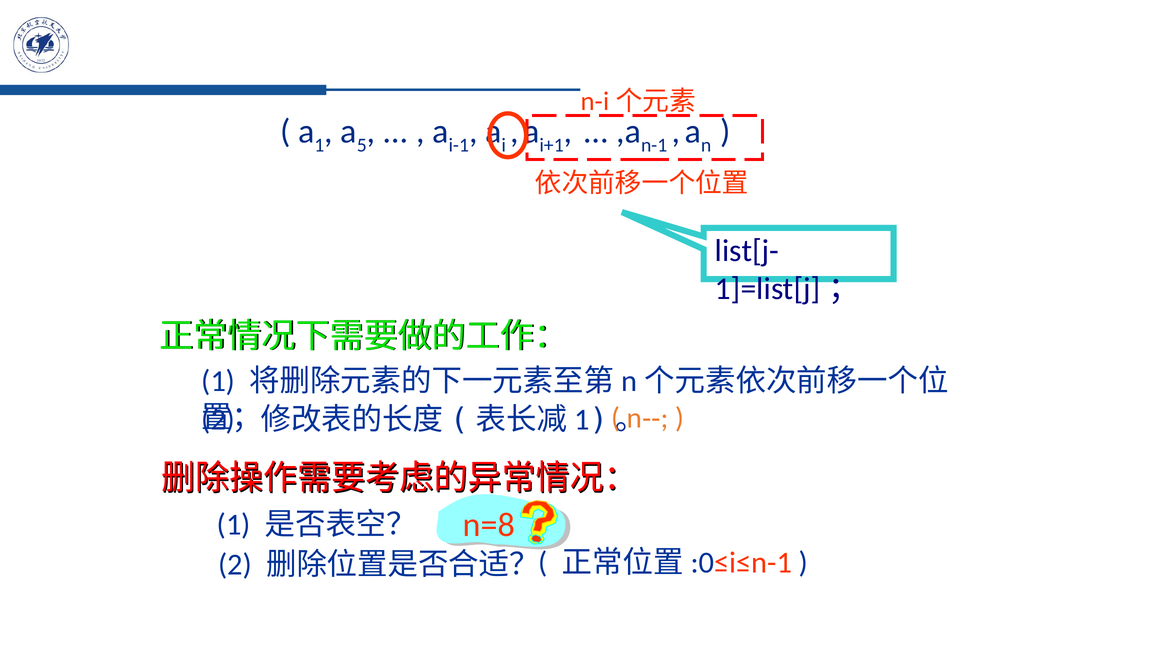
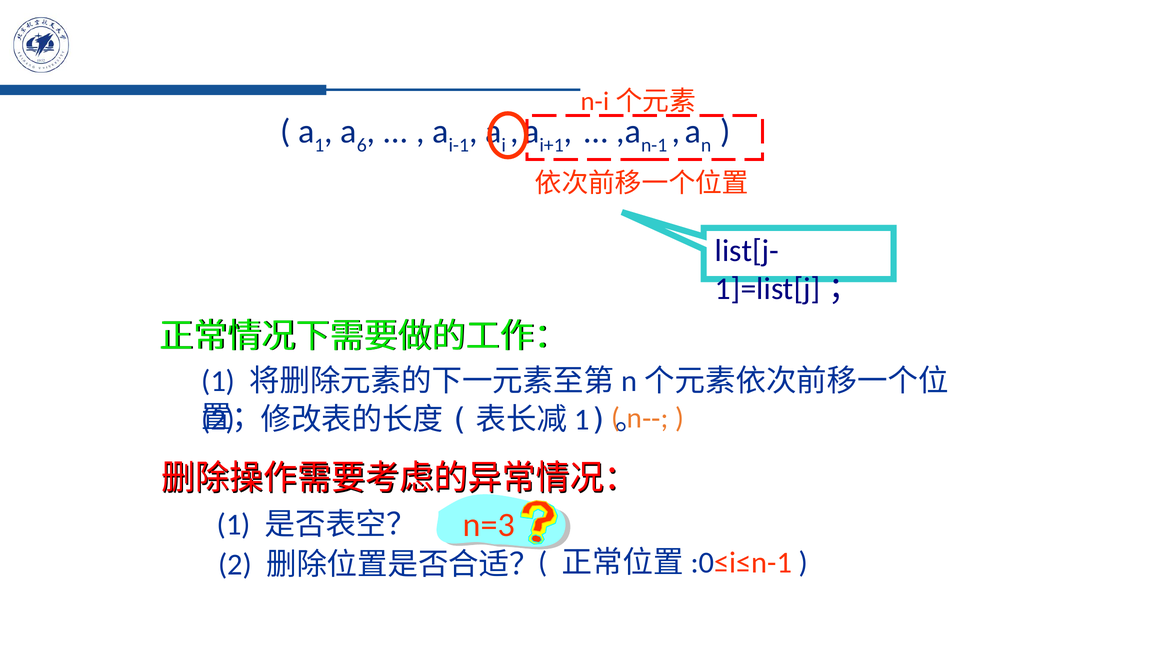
5: 5 -> 6
n=8: n=8 -> n=3
